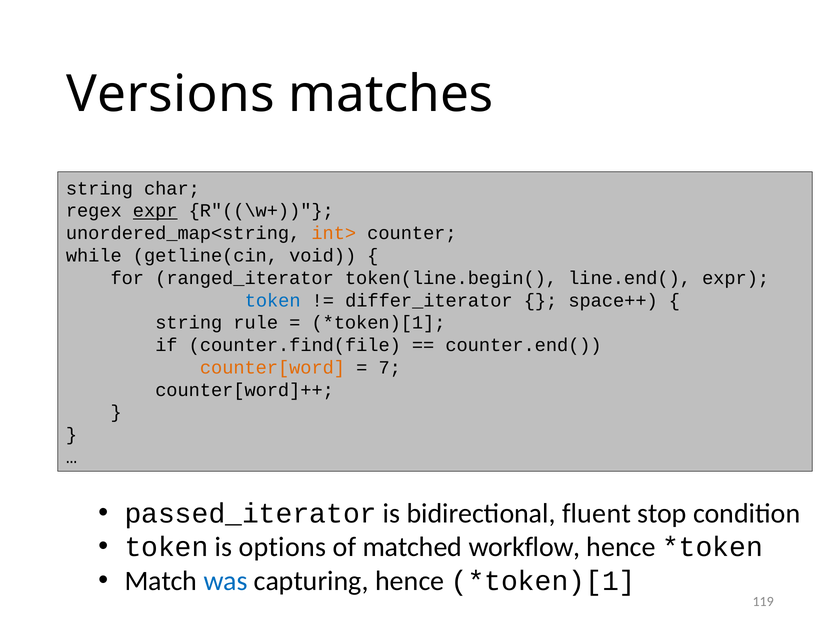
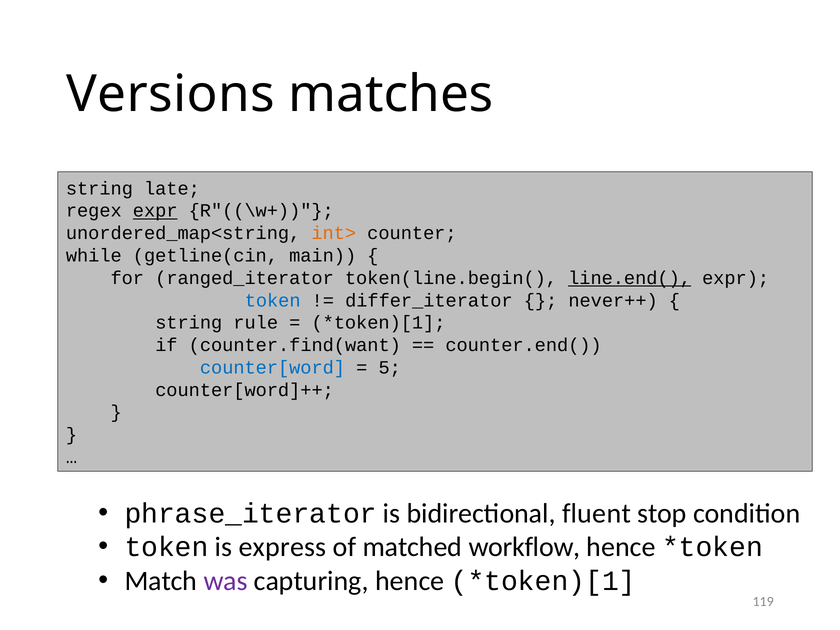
char: char -> late
void: void -> main
line.end( underline: none -> present
space++: space++ -> never++
counter.find(file: counter.find(file -> counter.find(want
counter[word colour: orange -> blue
7: 7 -> 5
passed_iterator: passed_iterator -> phrase_iterator
options: options -> express
was colour: blue -> purple
